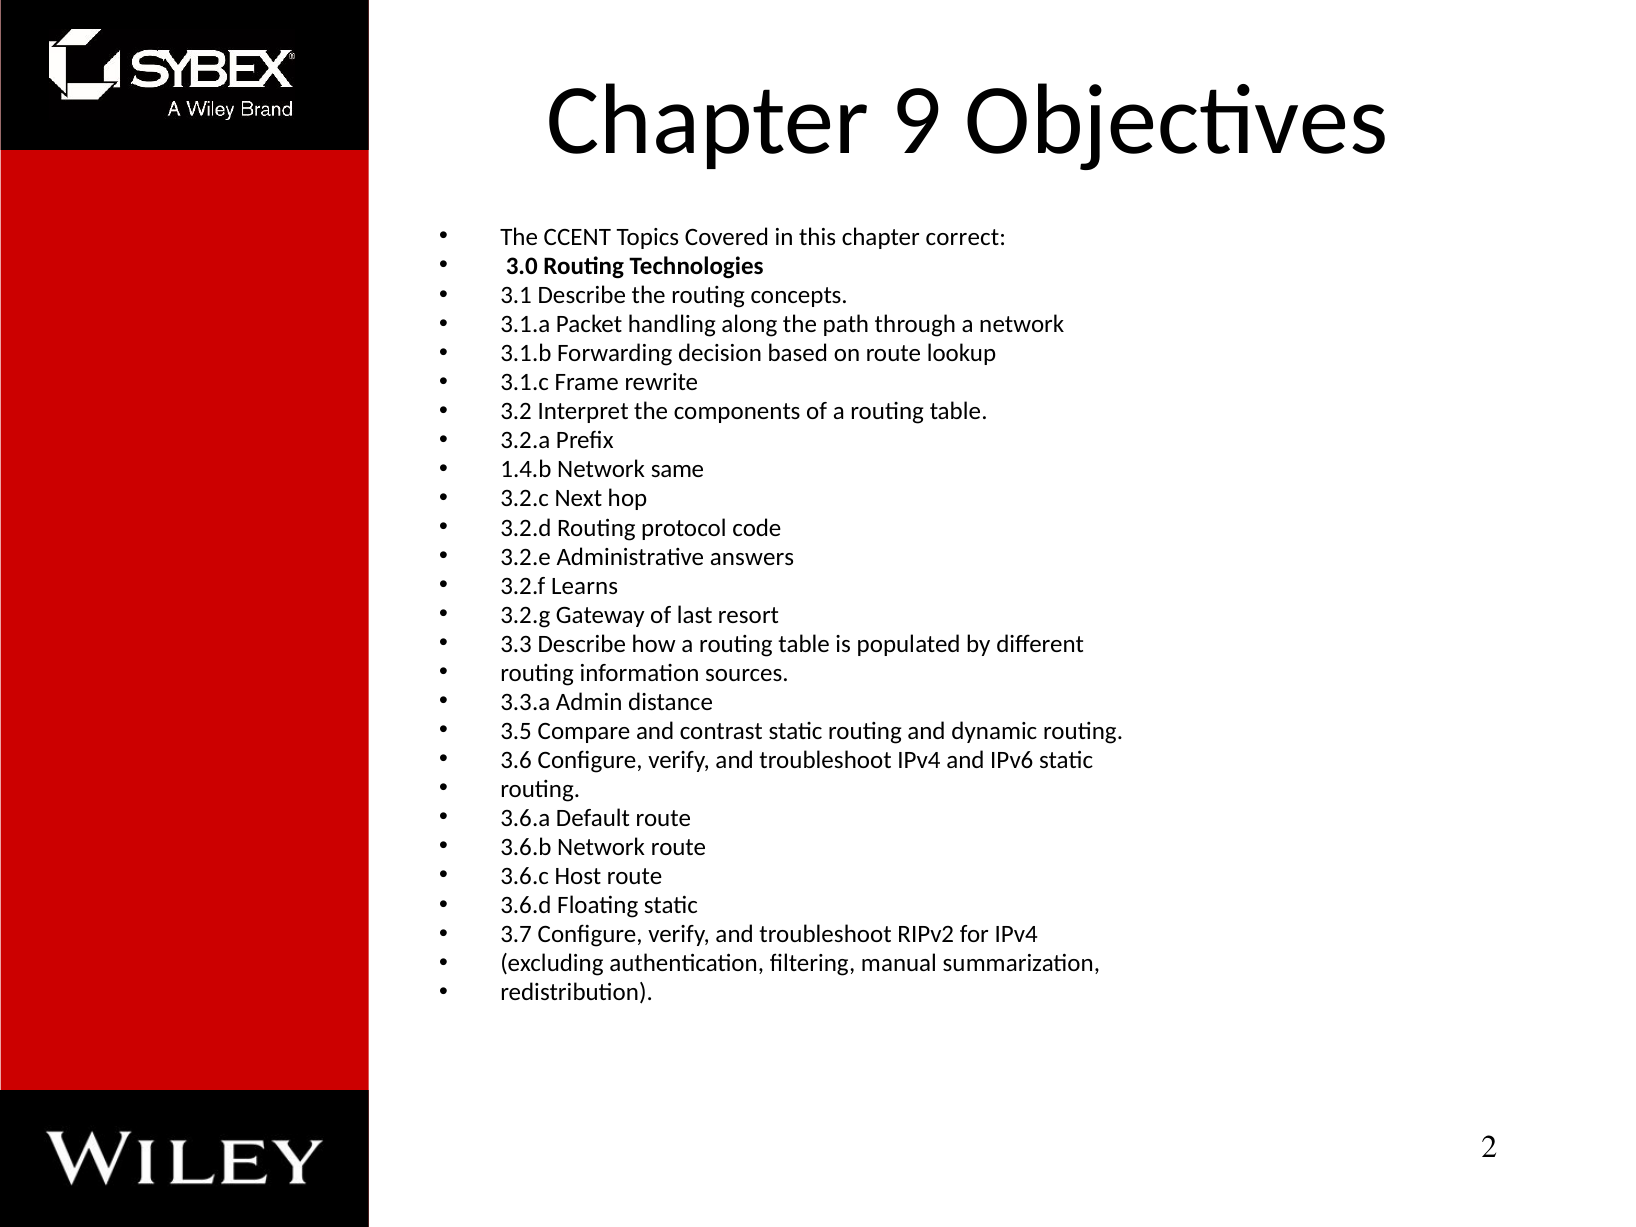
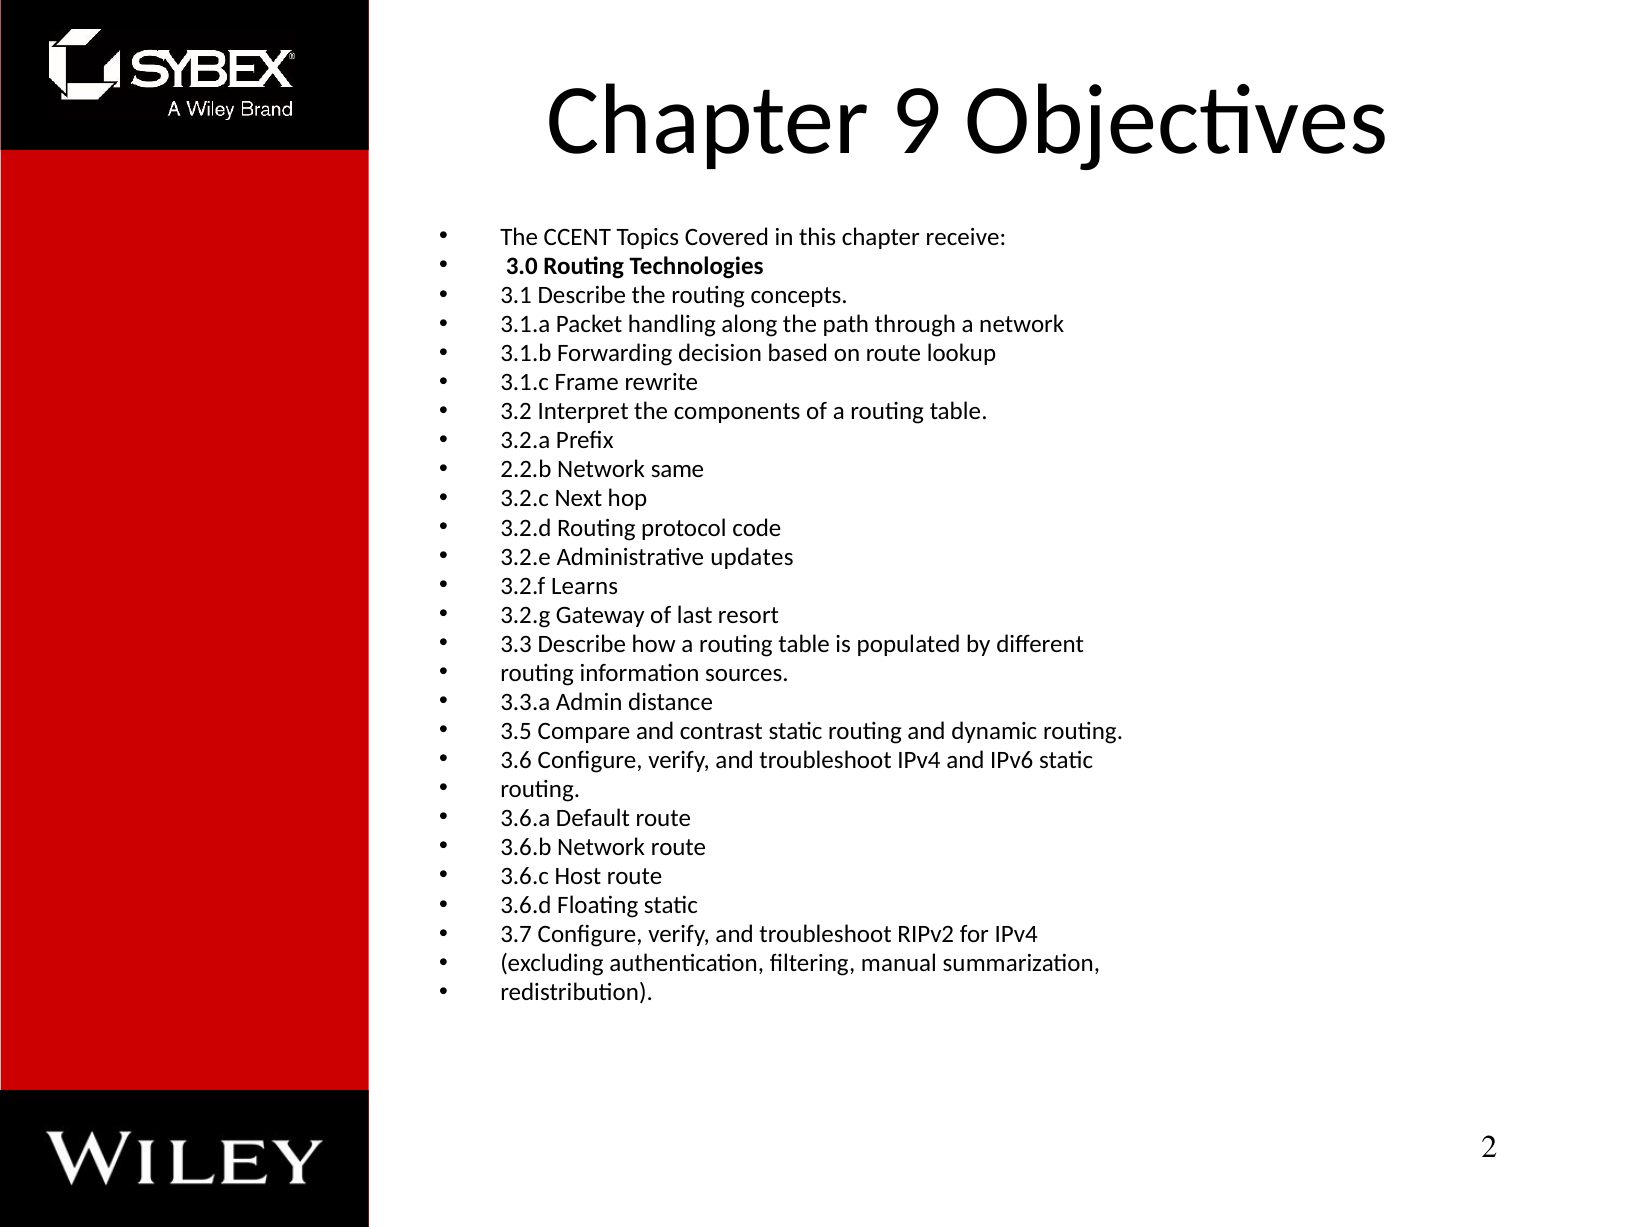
correct: correct -> receive
1.4.b: 1.4.b -> 2.2.b
answers: answers -> updates
